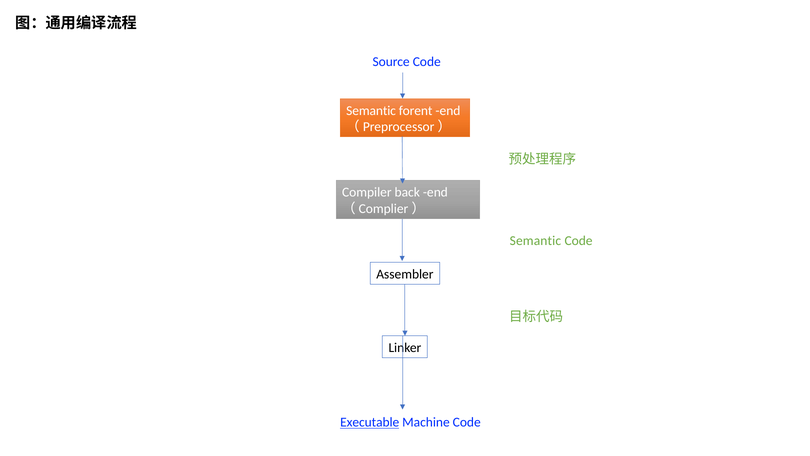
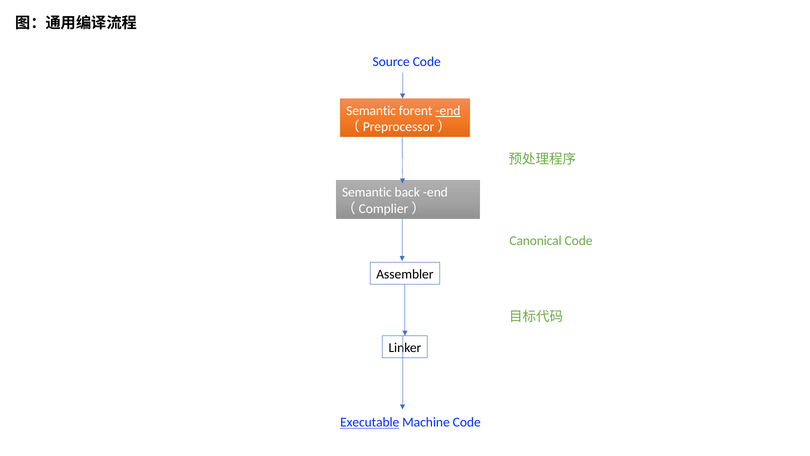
end at (448, 110) underline: none -> present
Compiler at (367, 192): Compiler -> Semantic
Semantic at (535, 240): Semantic -> Canonical
